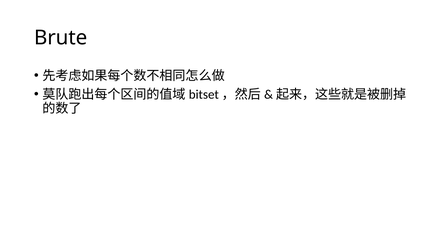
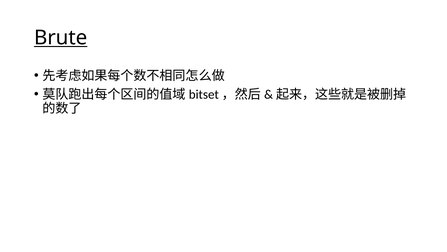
Brute underline: none -> present
